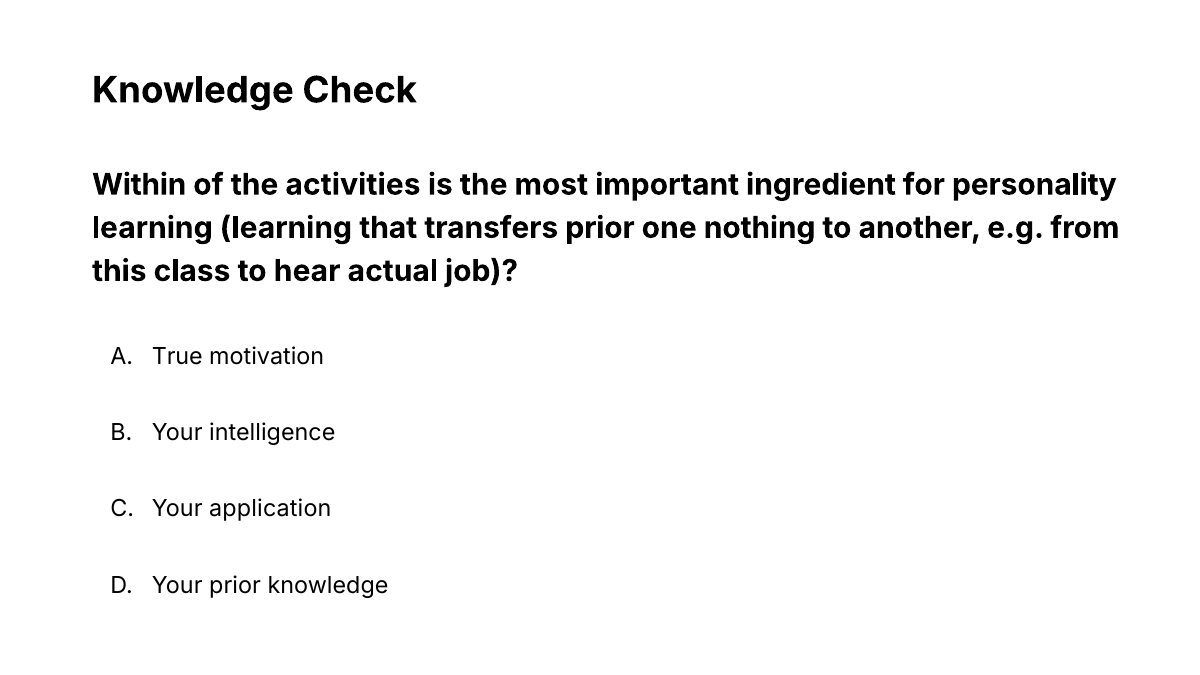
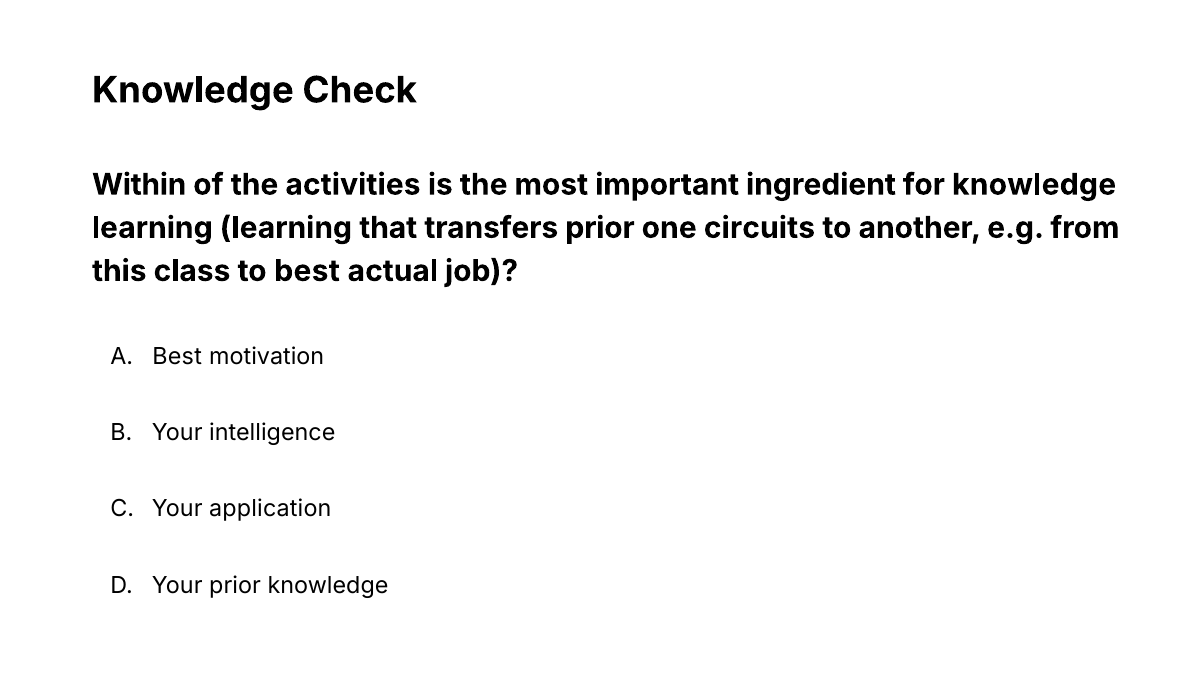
for personality: personality -> knowledge
nothing: nothing -> circuits
to hear: hear -> best
True at (177, 357): True -> Best
